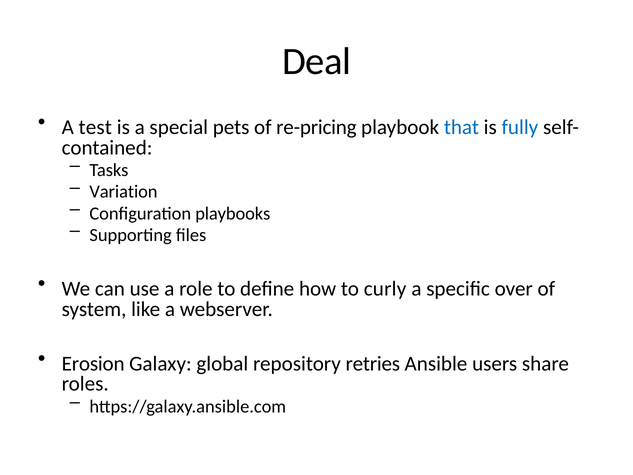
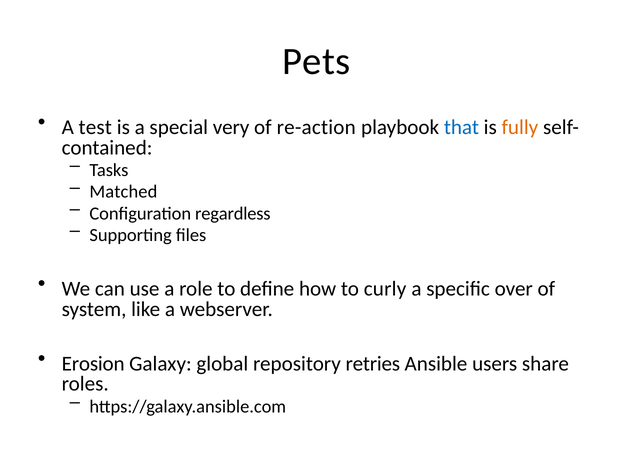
Deal: Deal -> Pets
pets: pets -> very
re-pricing: re-pricing -> re-action
fully colour: blue -> orange
Variation: Variation -> Matched
playbooks: playbooks -> regardless
